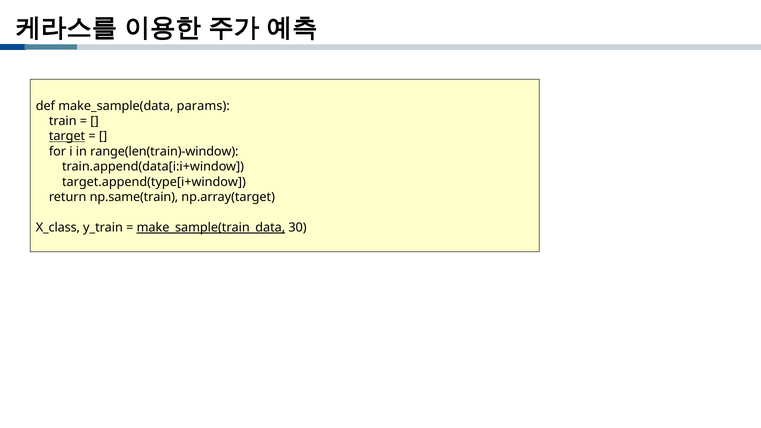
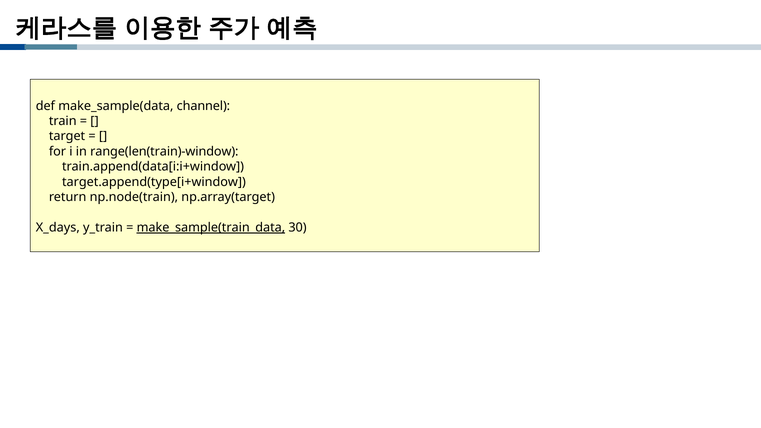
params: params -> channel
target underline: present -> none
np.same(train: np.same(train -> np.node(train
X_class: X_class -> X_days
